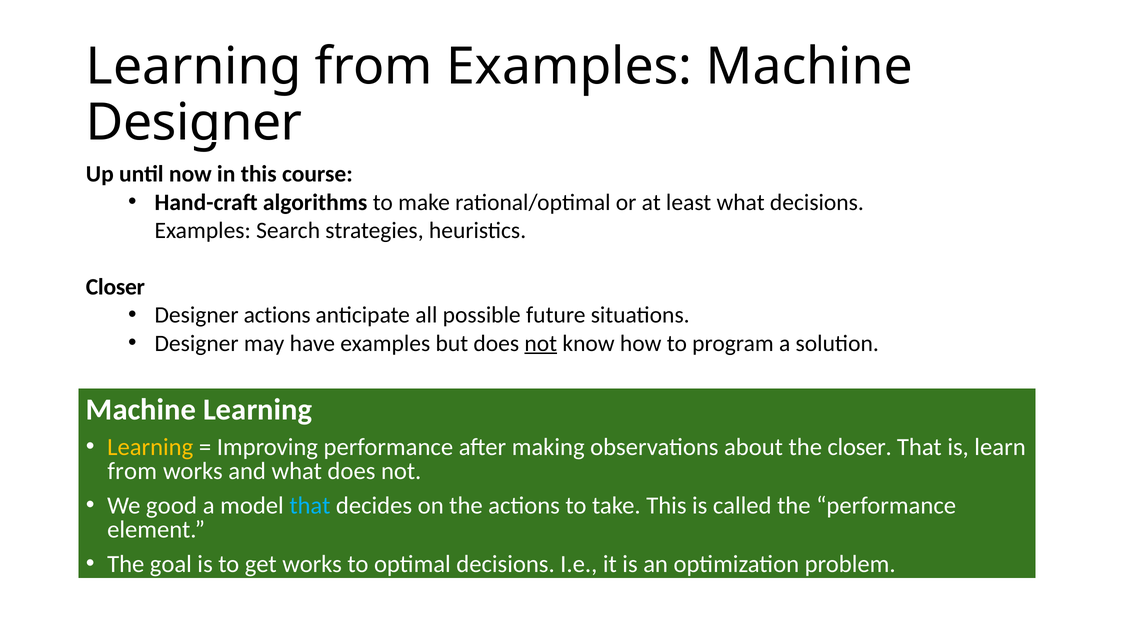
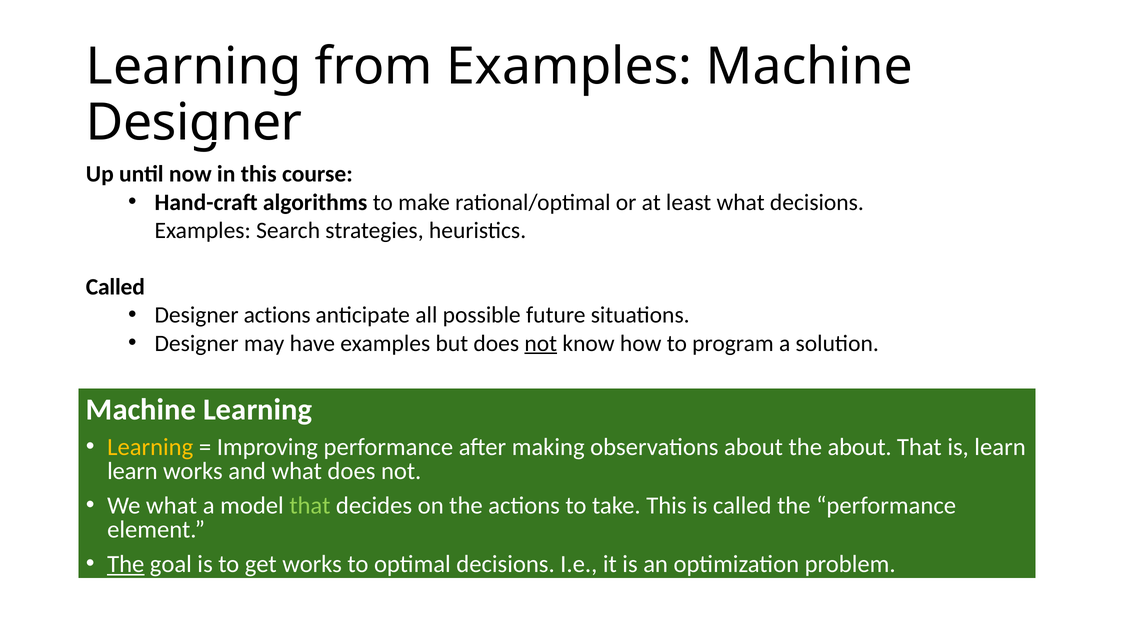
Closer at (115, 287): Closer -> Called
the closer: closer -> about
from at (132, 471): from -> learn
We good: good -> what
that at (310, 506) colour: light blue -> light green
The at (126, 565) underline: none -> present
